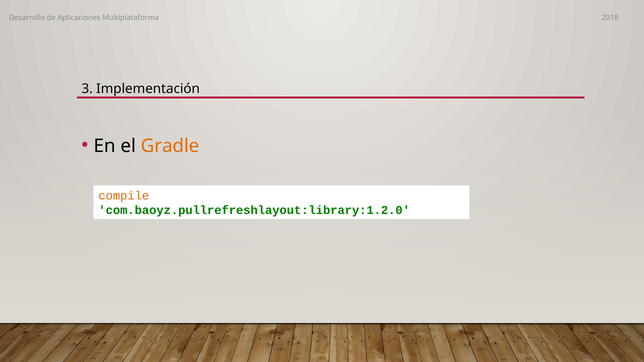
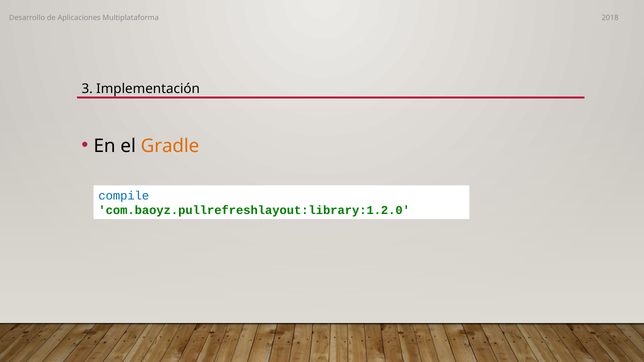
compile colour: orange -> blue
